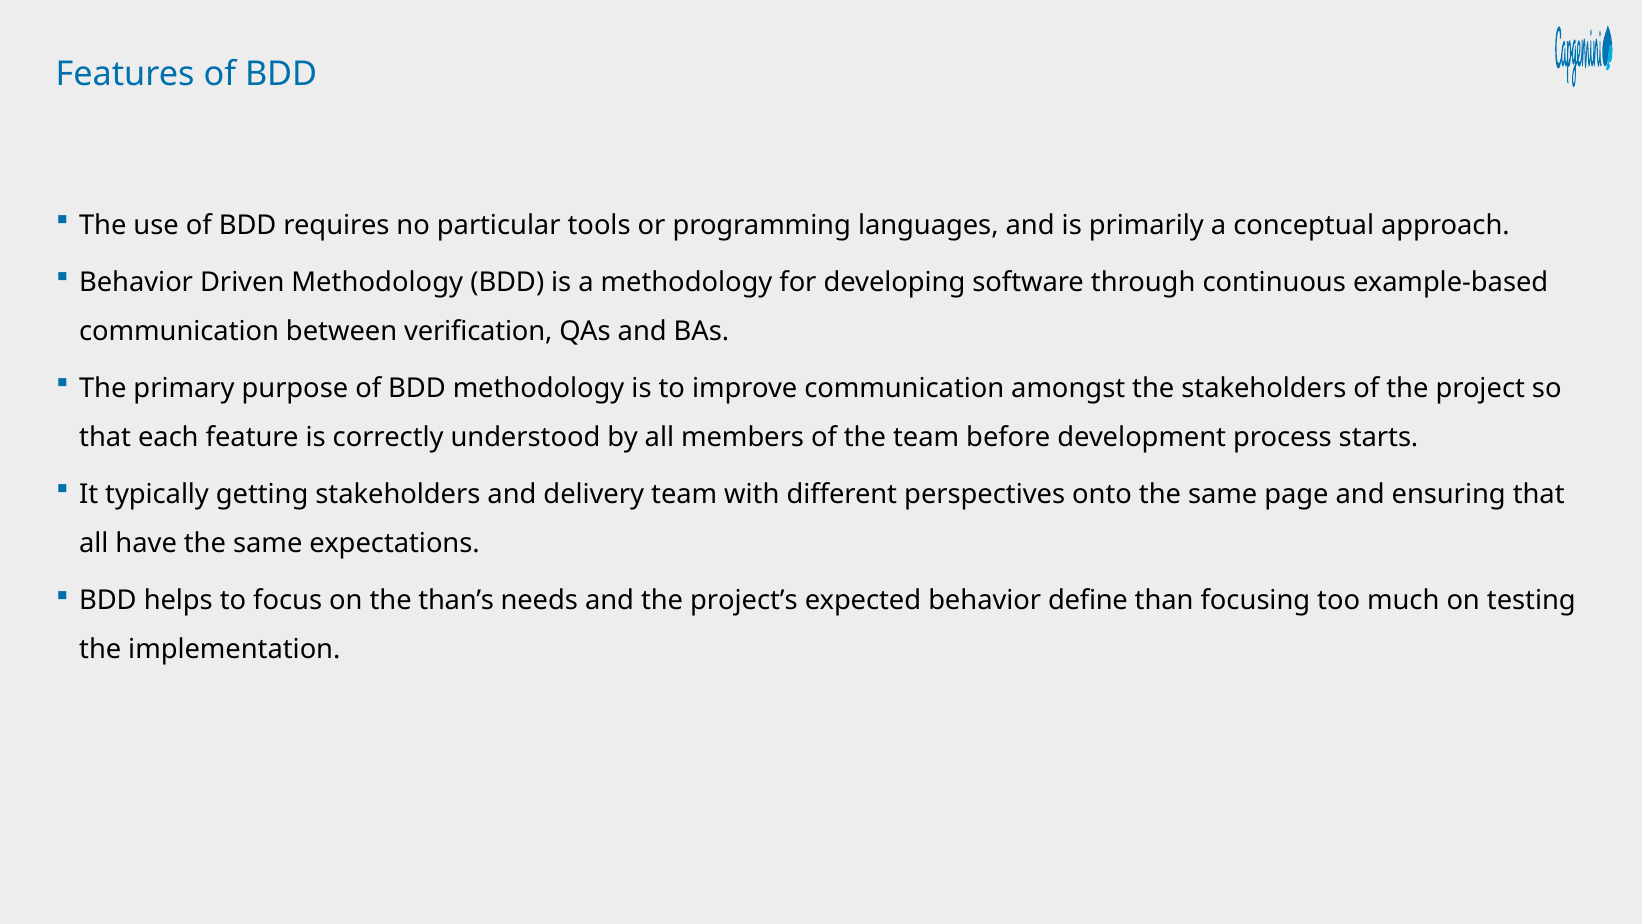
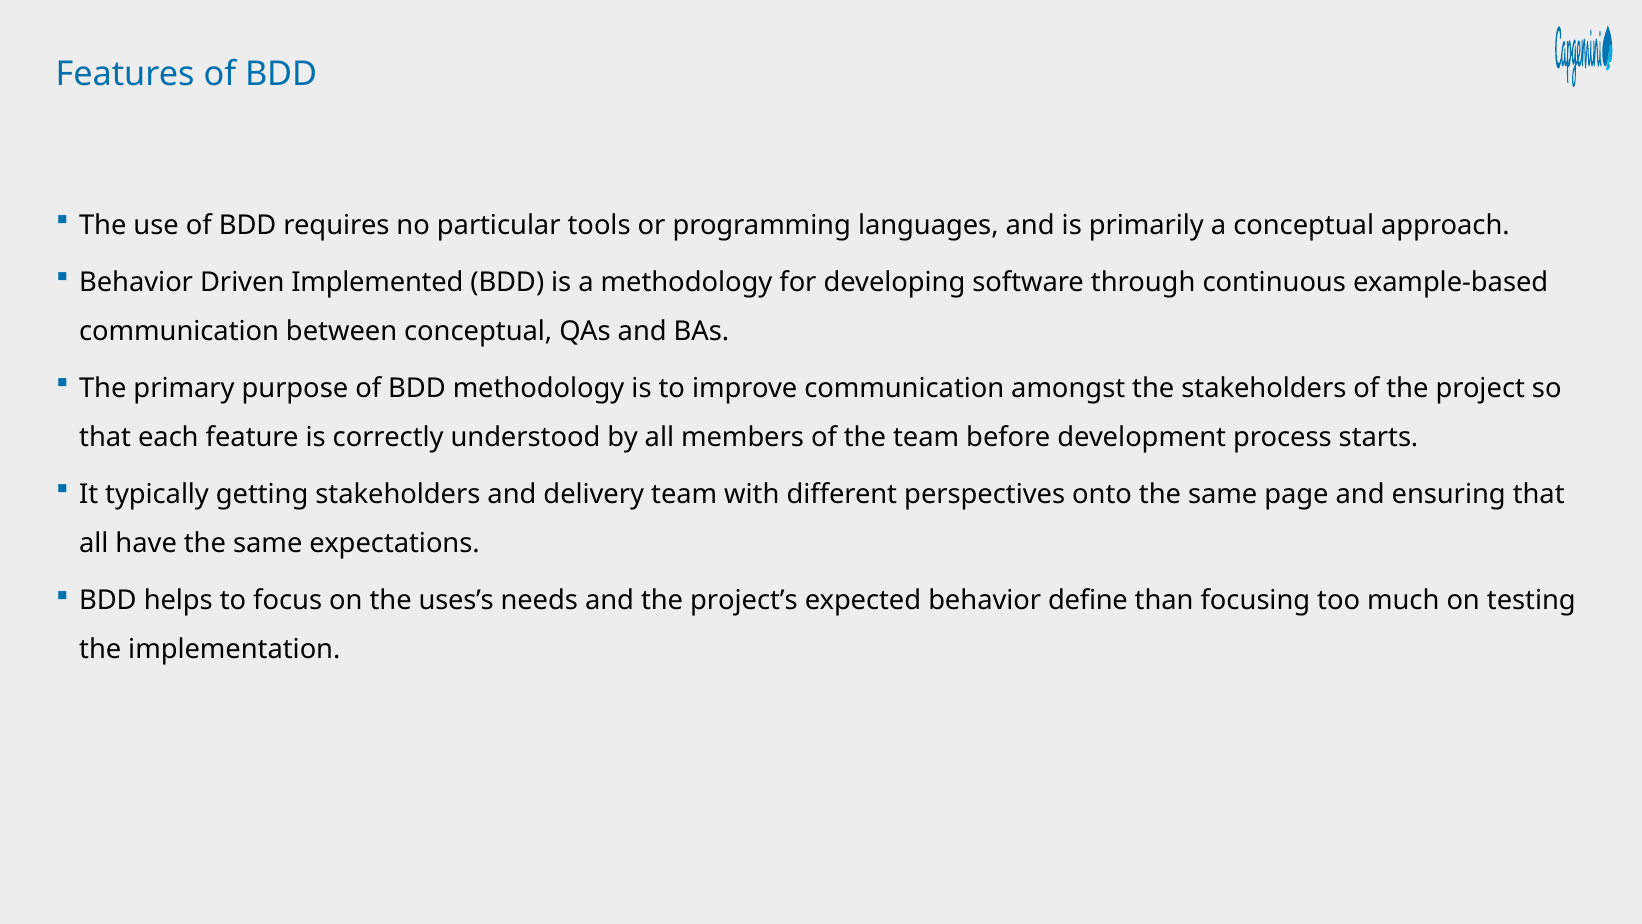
Driven Methodology: Methodology -> Implemented
between verification: verification -> conceptual
than’s: than’s -> uses’s
